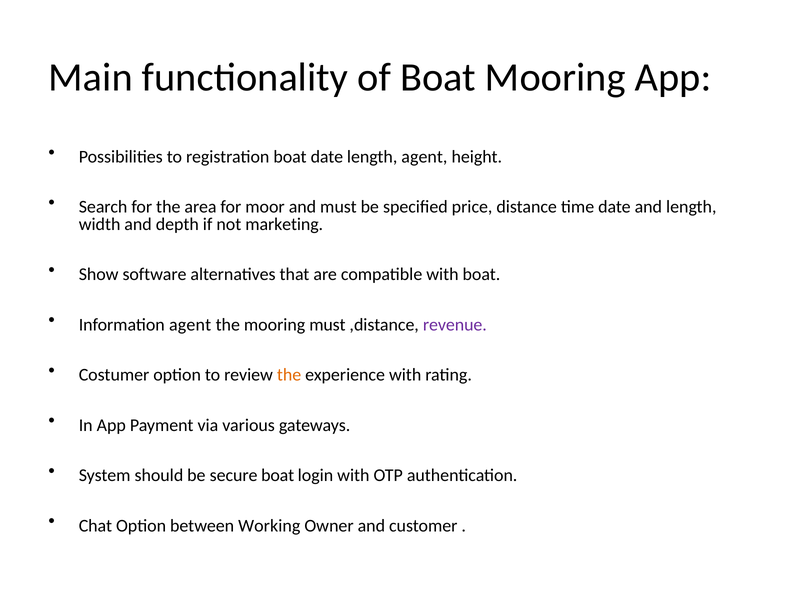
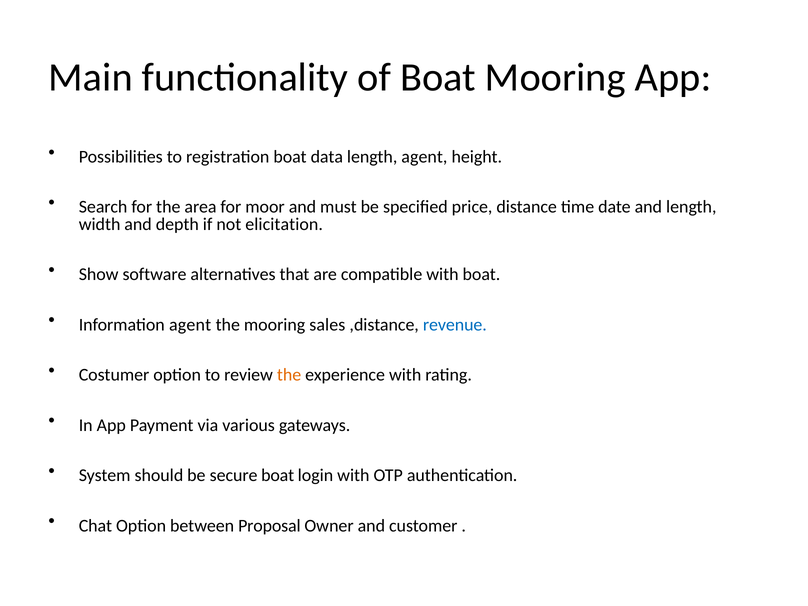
boat date: date -> data
marketing: marketing -> elicitation
mooring must: must -> sales
revenue colour: purple -> blue
Working: Working -> Proposal
